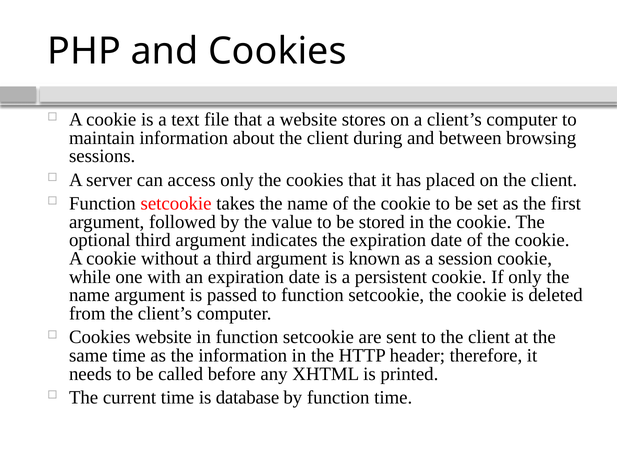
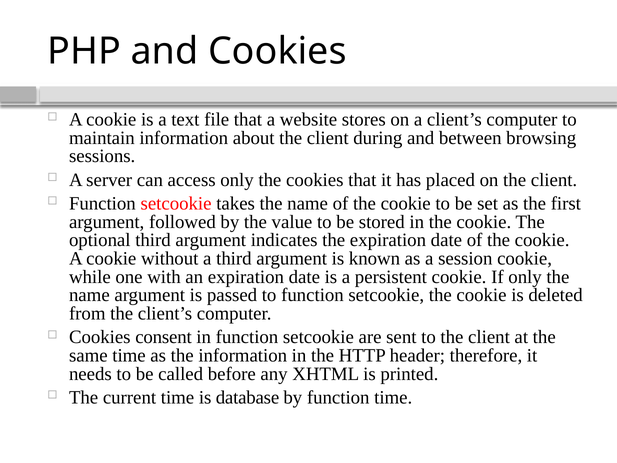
Cookies website: website -> consent
